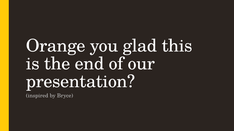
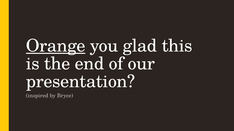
Orange underline: none -> present
